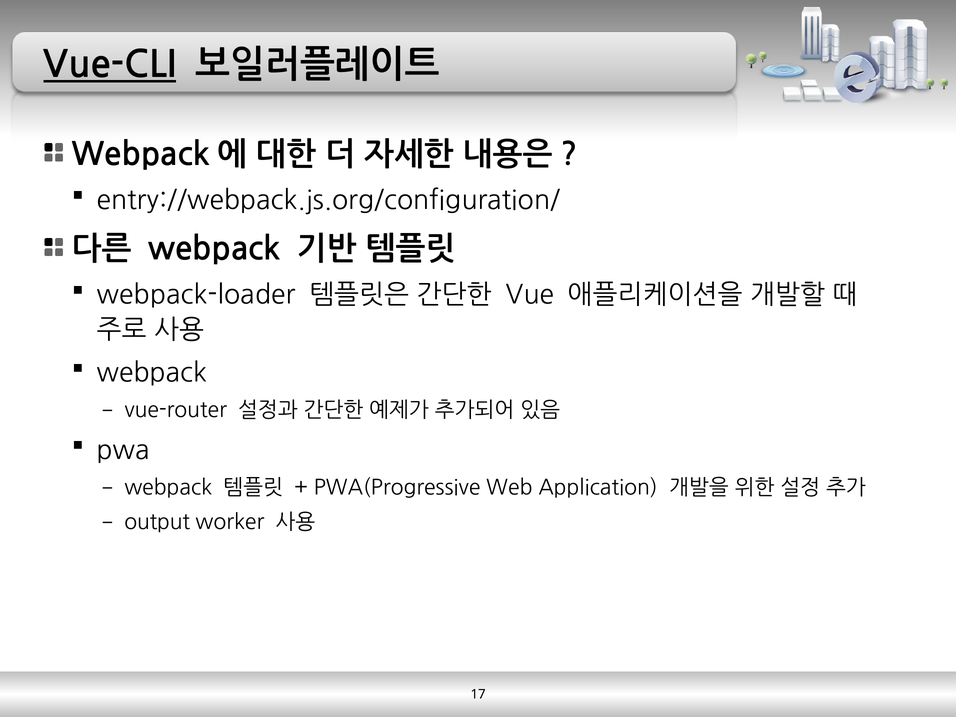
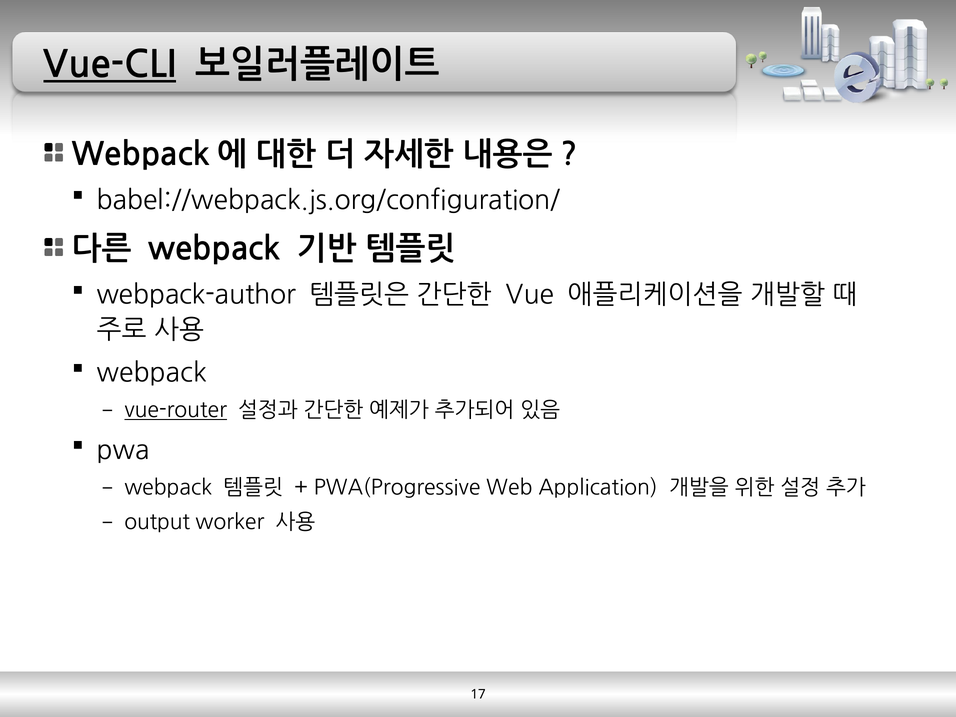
entry://webpack.js.org/configuration/: entry://webpack.js.org/configuration/ -> babel://webpack.js.org/configuration/
webpack-loader: webpack-loader -> webpack-author
vue-router underline: none -> present
